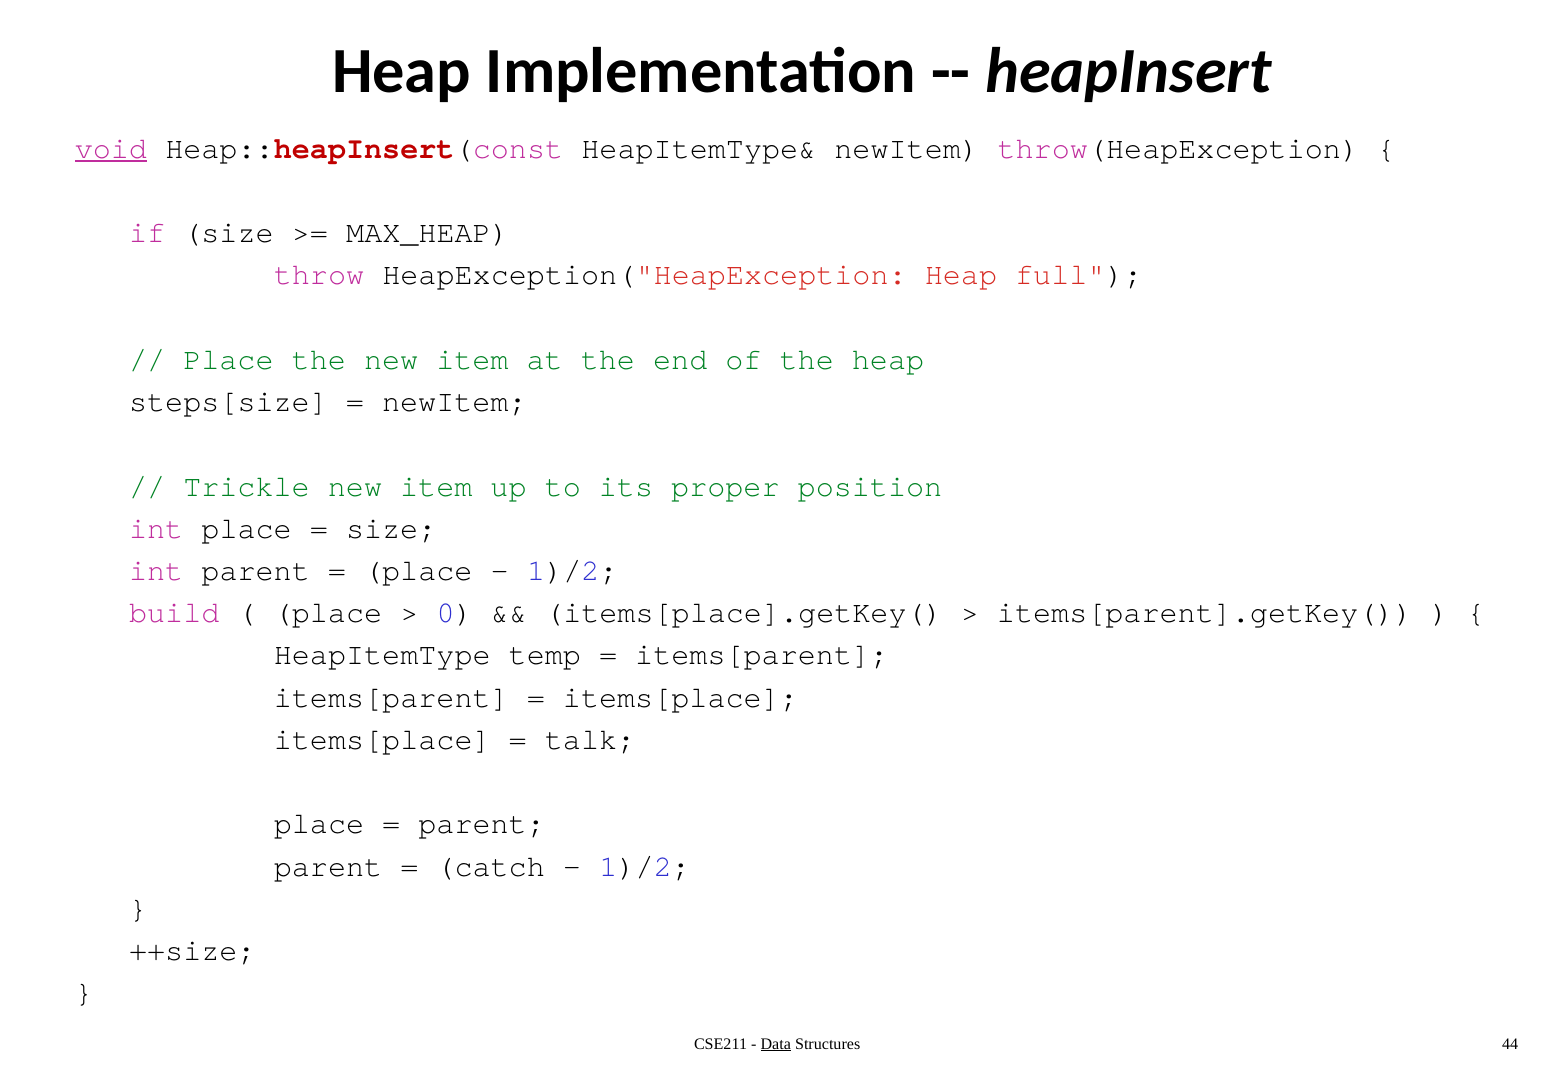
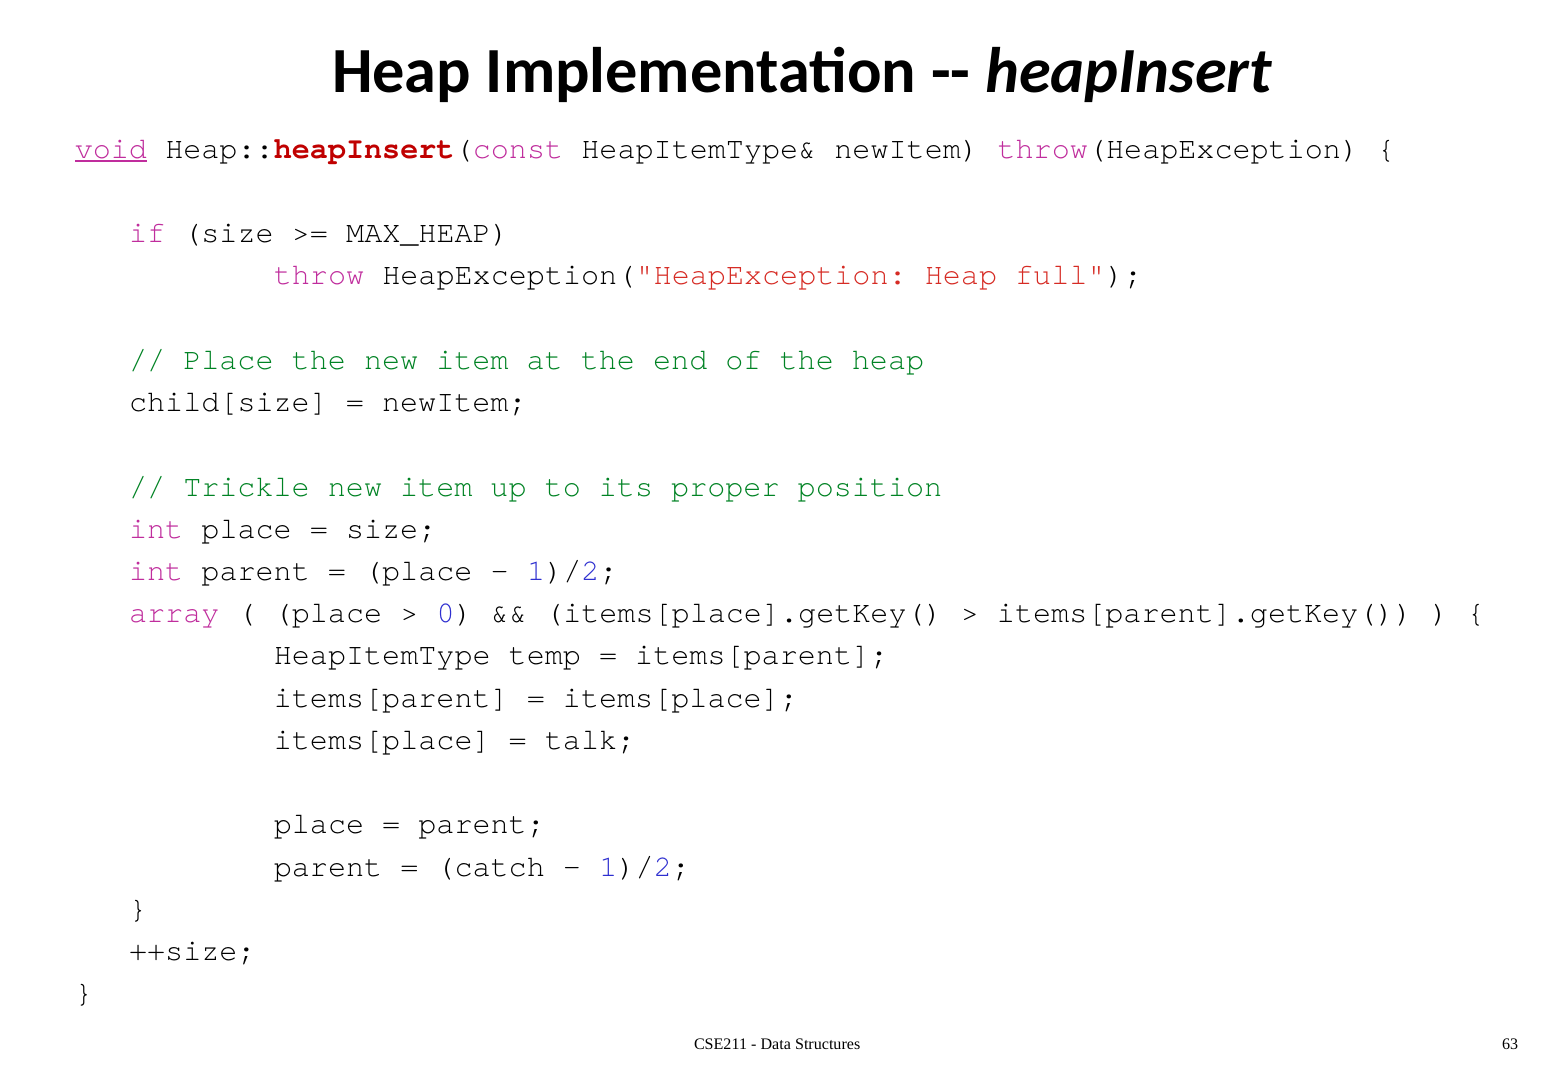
steps[size: steps[size -> child[size
build: build -> array
Data underline: present -> none
44: 44 -> 63
